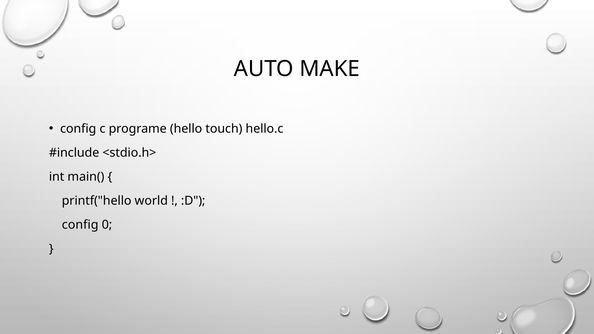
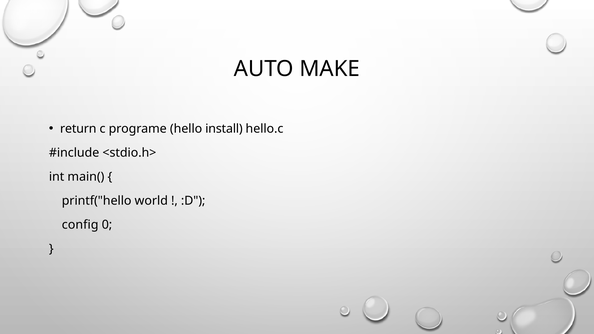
config at (78, 129): config -> return
touch: touch -> install
